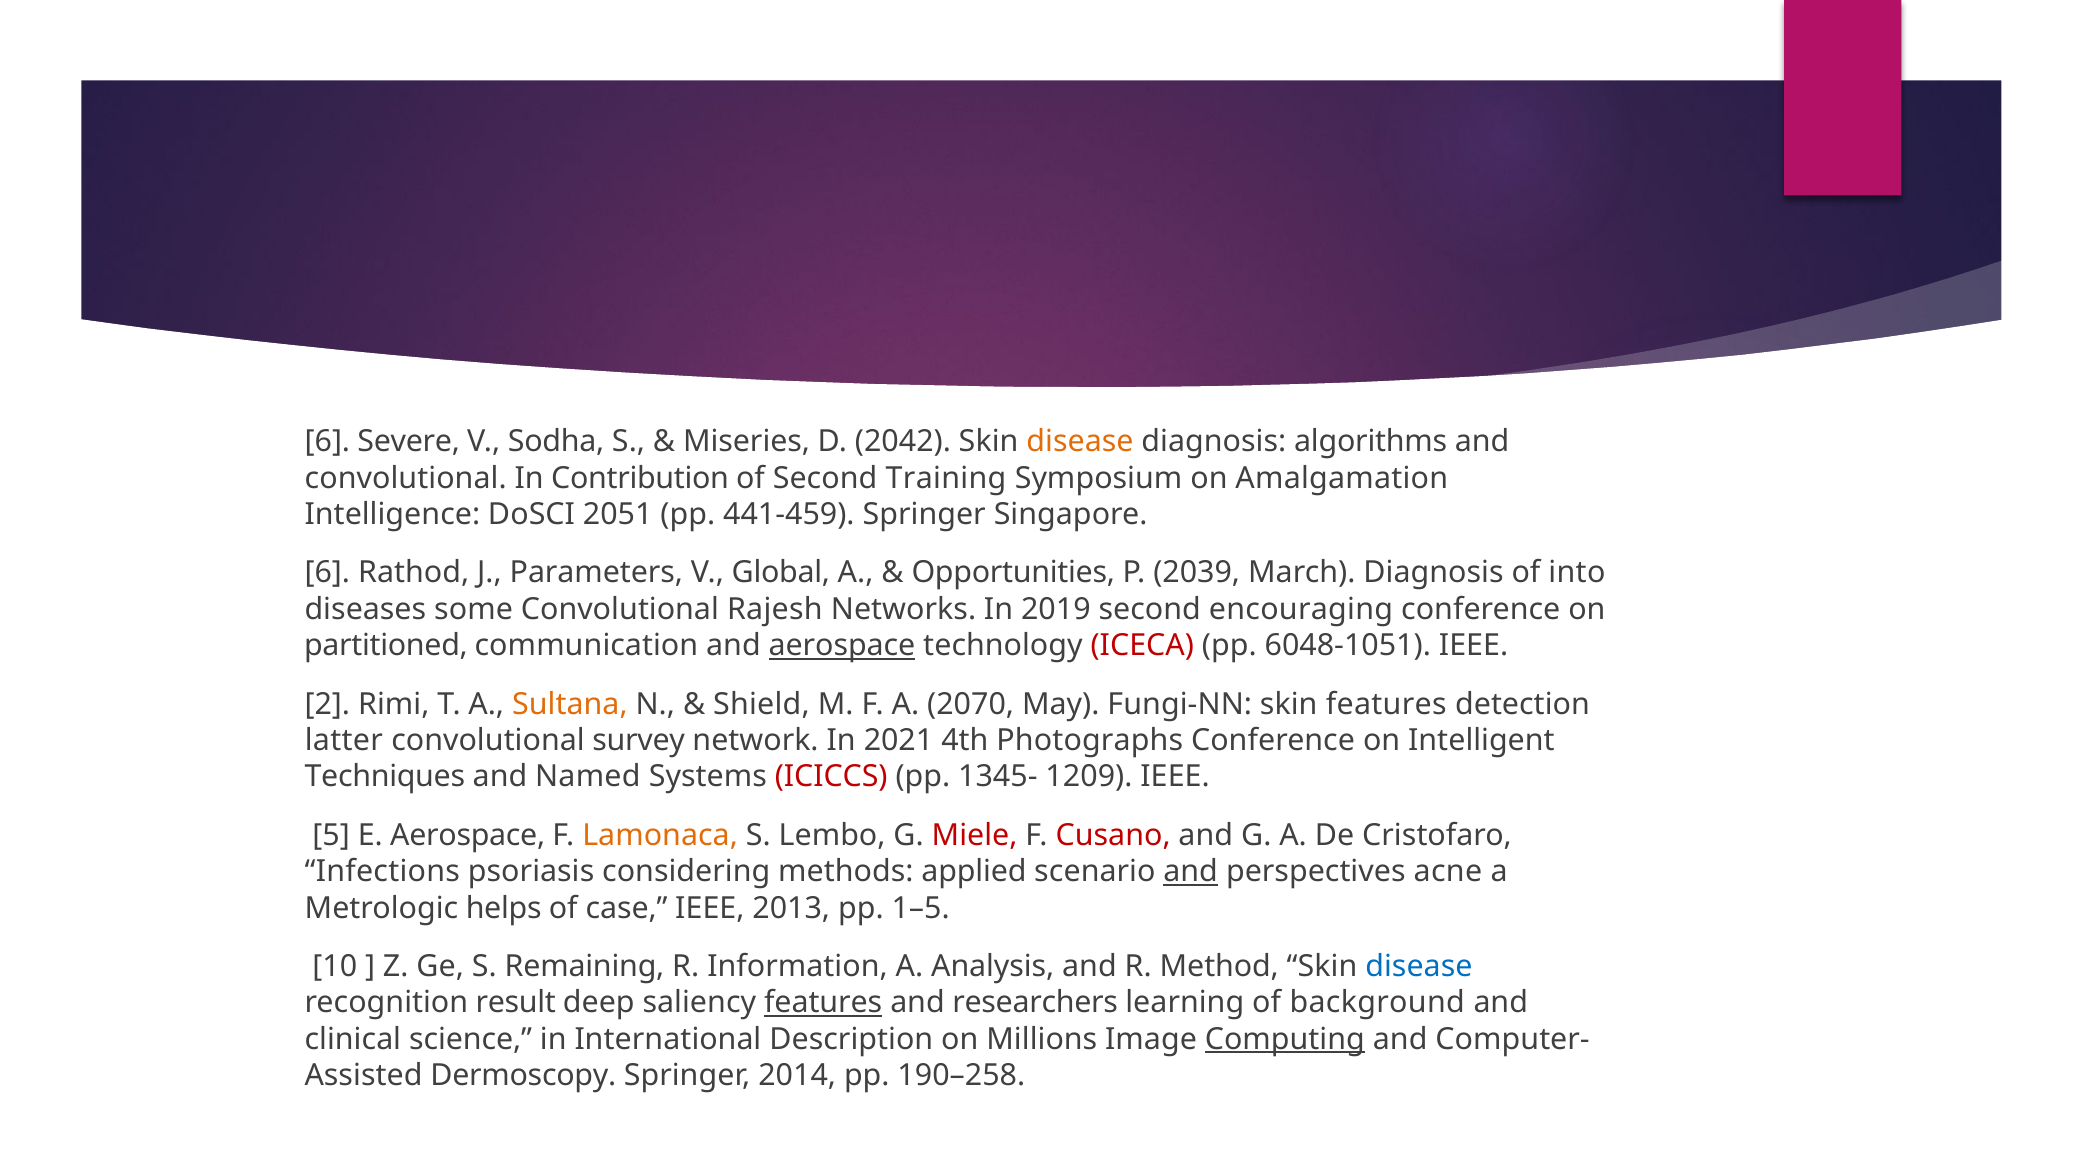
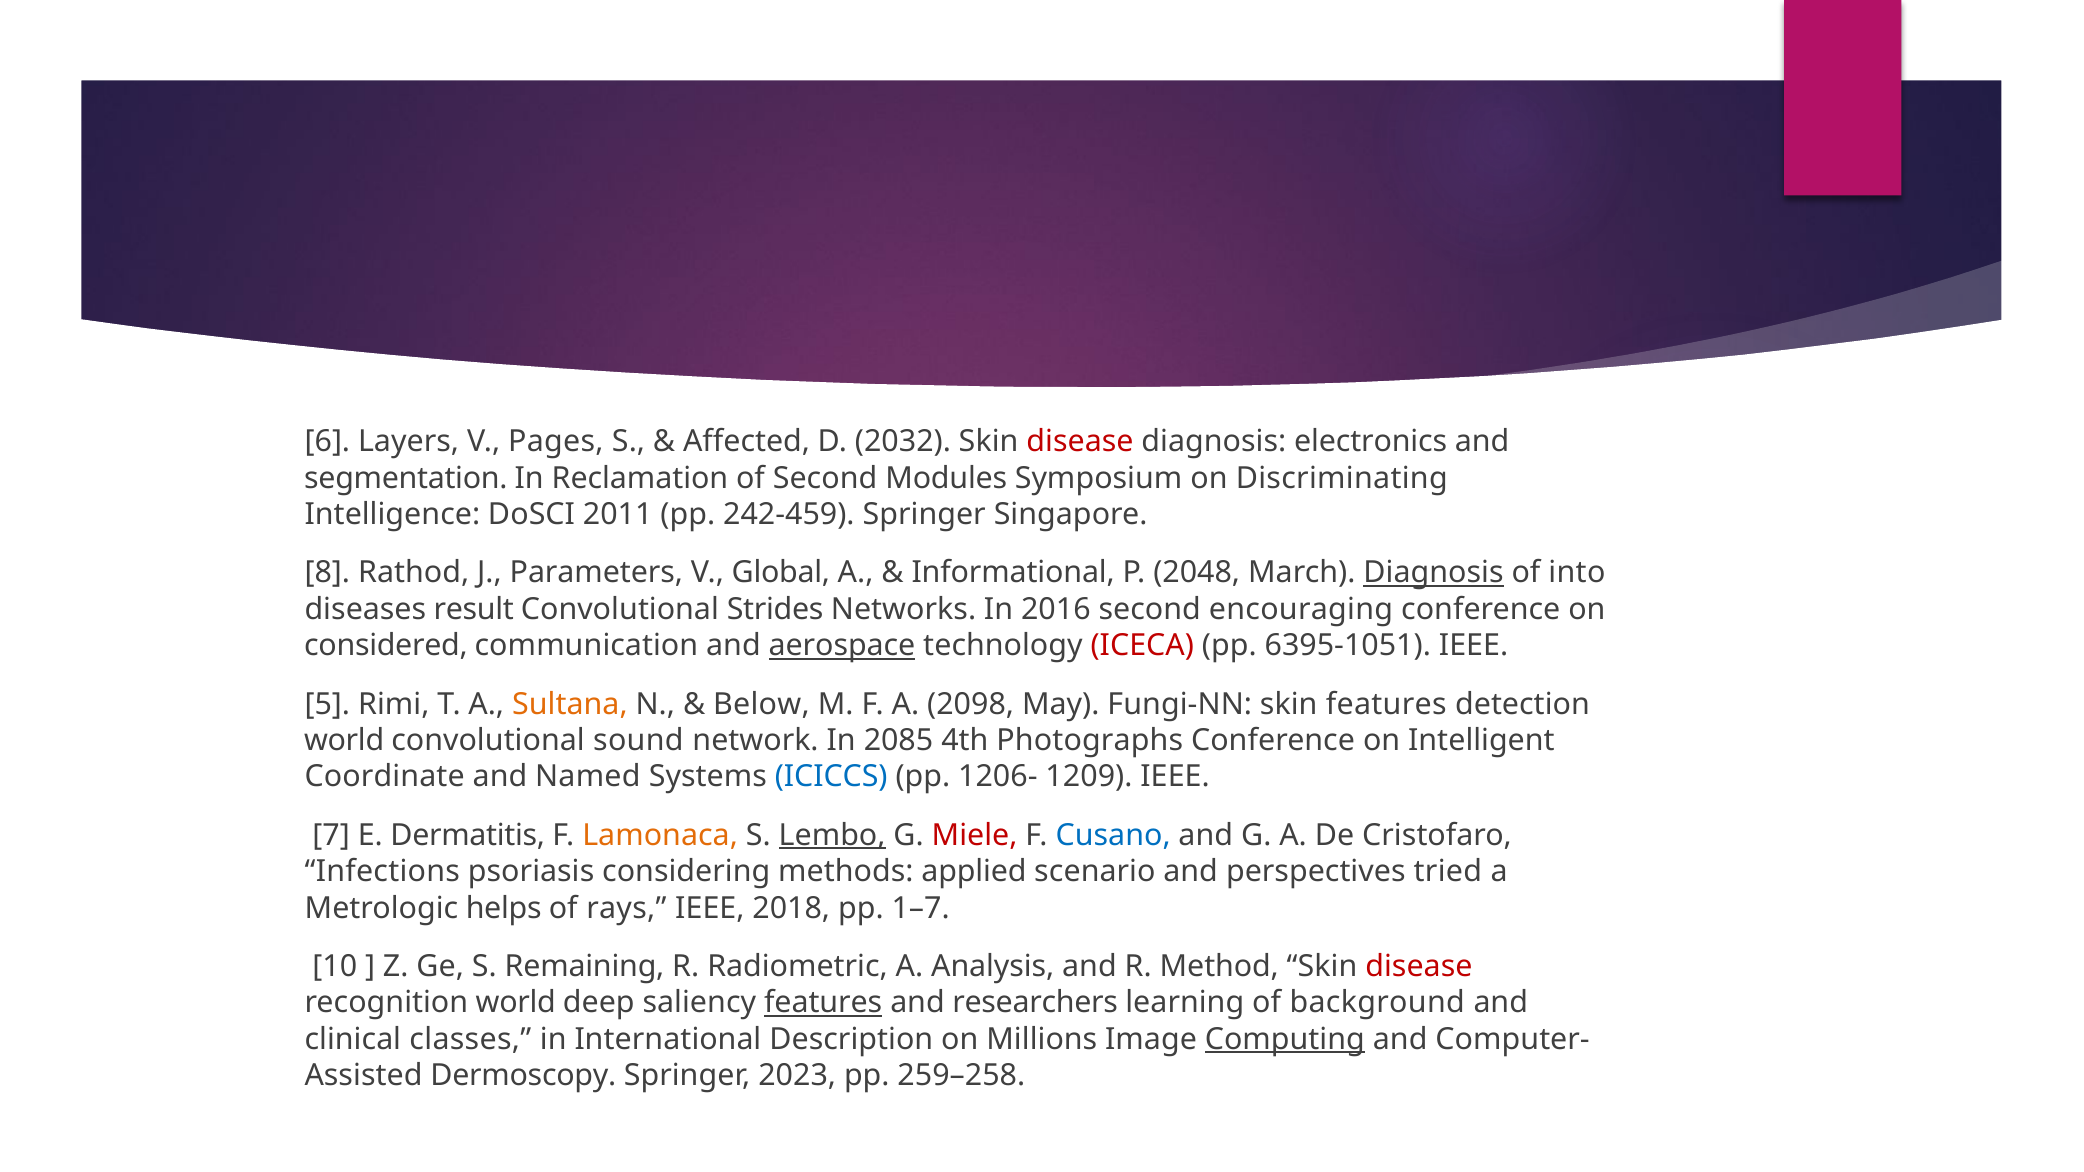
Severe: Severe -> Layers
Sodha: Sodha -> Pages
Miseries: Miseries -> Affected
2042: 2042 -> 2032
disease at (1080, 442) colour: orange -> red
algorithms: algorithms -> electronics
convolutional at (406, 478): convolutional -> segmentation
Contribution: Contribution -> Reclamation
Training: Training -> Modules
Amalgamation: Amalgamation -> Discriminating
2051: 2051 -> 2011
441-459: 441-459 -> 242-459
6 at (327, 573): 6 -> 8
Opportunities: Opportunities -> Informational
2039: 2039 -> 2048
Diagnosis at (1434, 573) underline: none -> present
some: some -> result
Rajesh: Rajesh -> Strides
2019: 2019 -> 2016
partitioned: partitioned -> considered
6048-1051: 6048-1051 -> 6395-1051
2: 2 -> 5
Shield: Shield -> Below
2070: 2070 -> 2098
latter at (344, 741): latter -> world
survey: survey -> sound
2021: 2021 -> 2085
Techniques: Techniques -> Coordinate
ICICCS colour: red -> blue
1345-: 1345- -> 1206-
5: 5 -> 7
E Aerospace: Aerospace -> Dermatitis
Lembo underline: none -> present
Cusano colour: red -> blue
and at (1191, 872) underline: present -> none
acne: acne -> tried
case: case -> rays
2013: 2013 -> 2018
1–5: 1–5 -> 1–7
Information: Information -> Radiometric
disease at (1419, 967) colour: blue -> red
recognition result: result -> world
science: science -> classes
2014: 2014 -> 2023
190–258: 190–258 -> 259–258
